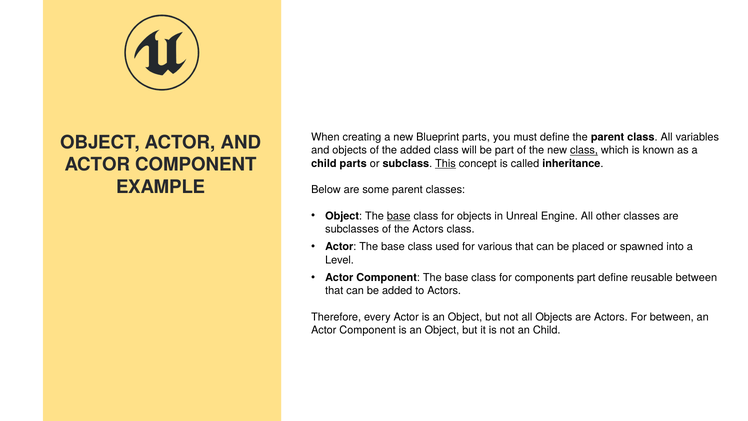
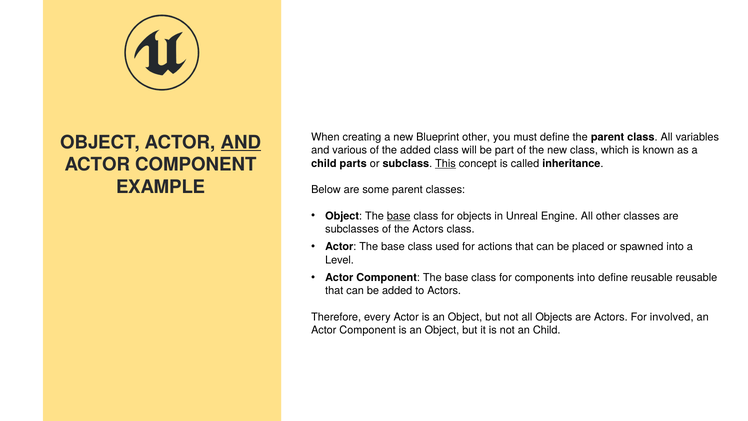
Blueprint parts: parts -> other
AND at (241, 142) underline: none -> present
and objects: objects -> various
class at (584, 150) underline: present -> none
various: various -> actions
components part: part -> into
reusable between: between -> reusable
For between: between -> involved
